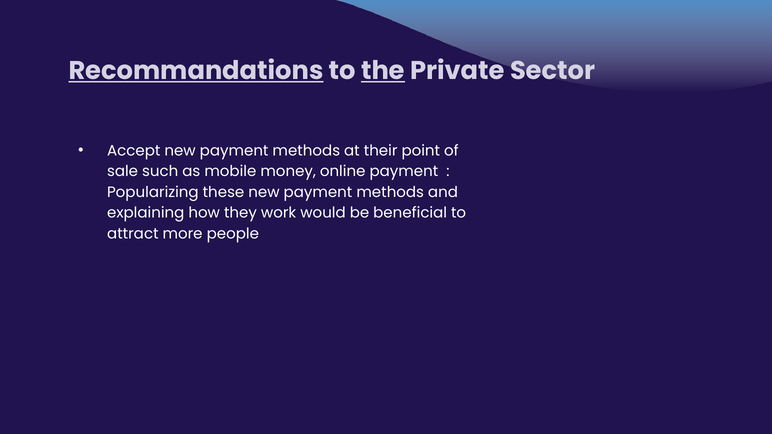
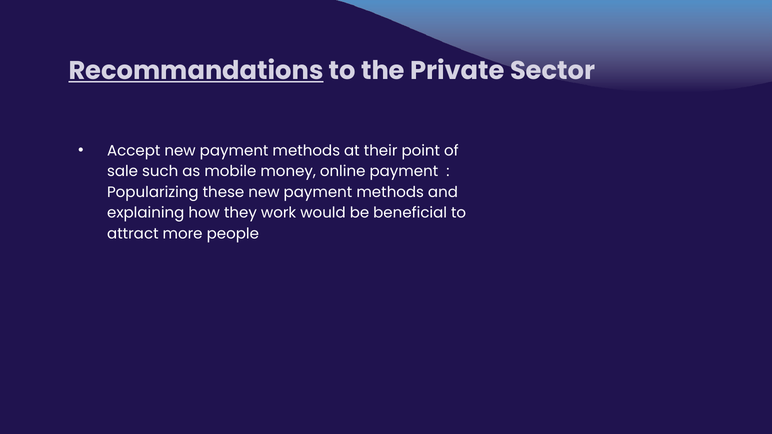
the underline: present -> none
